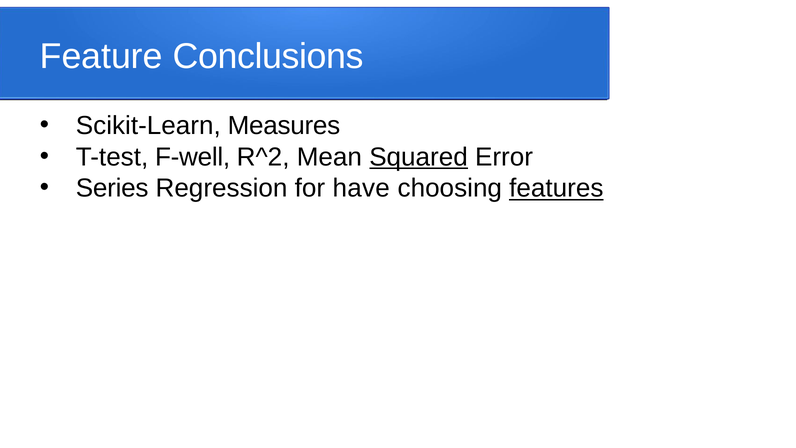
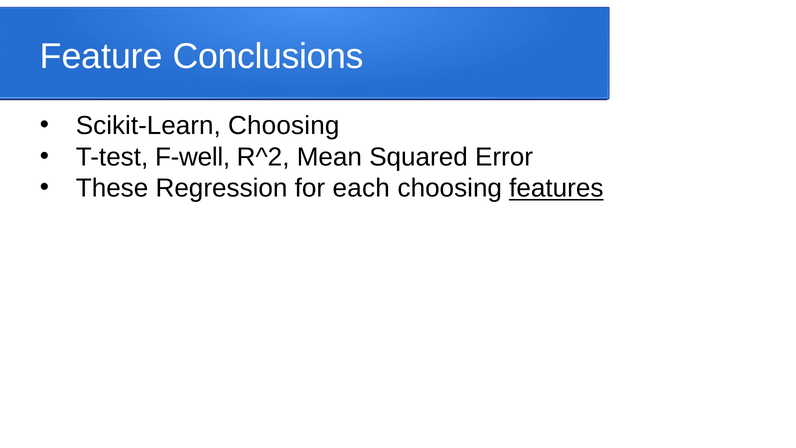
Scikit-Learn Measures: Measures -> Choosing
Squared underline: present -> none
Series: Series -> These
have: have -> each
